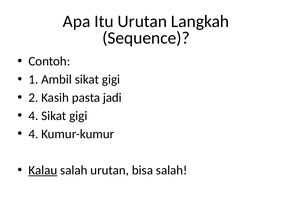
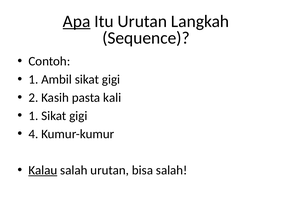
Apa underline: none -> present
jadi: jadi -> kali
4 at (33, 116): 4 -> 1
